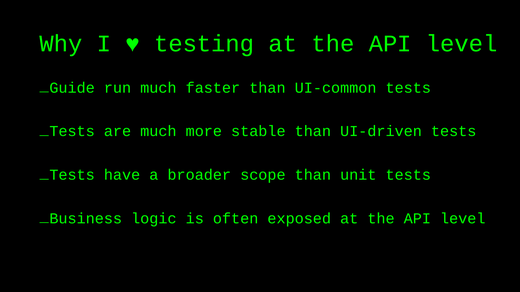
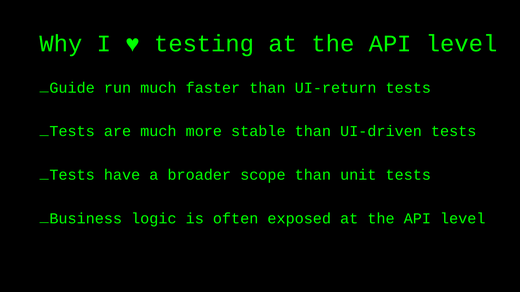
UI-common: UI-common -> UI-return
